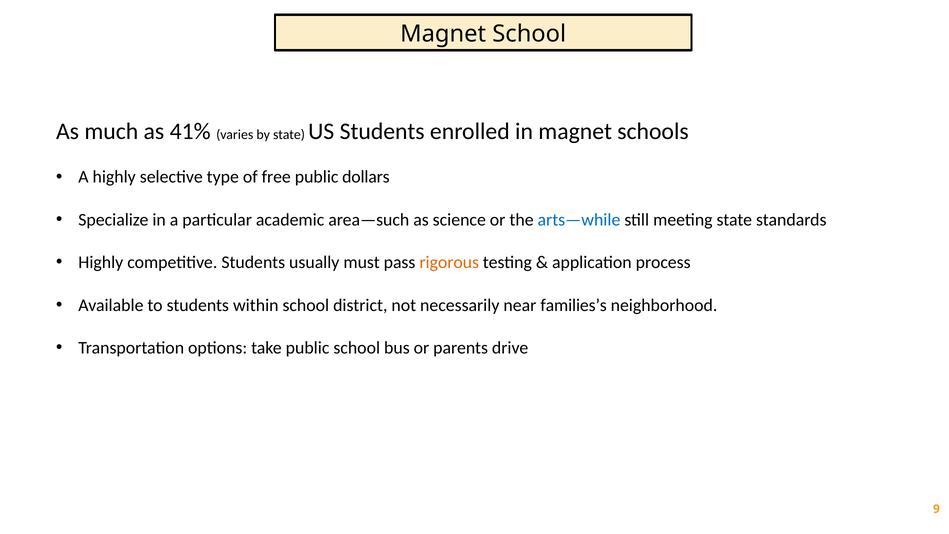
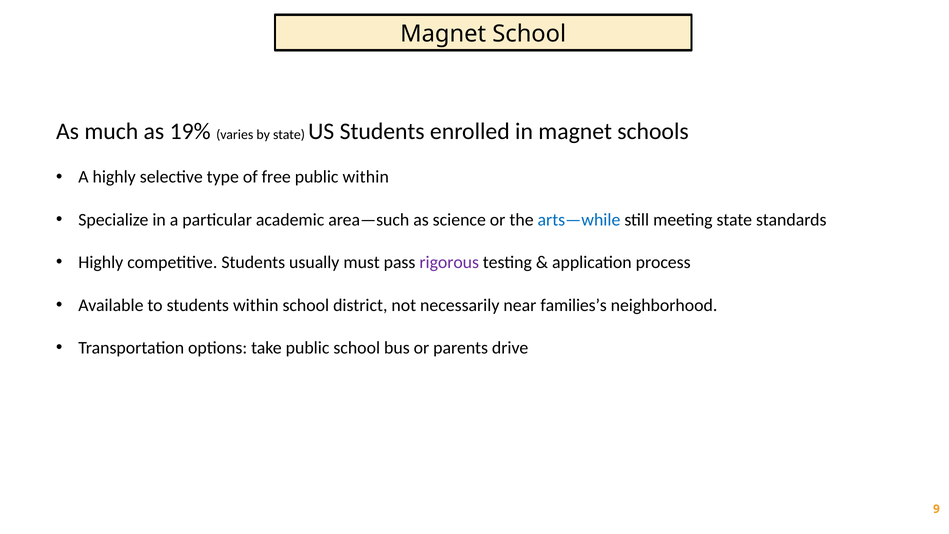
41%: 41% -> 19%
public dollars: dollars -> within
rigorous colour: orange -> purple
